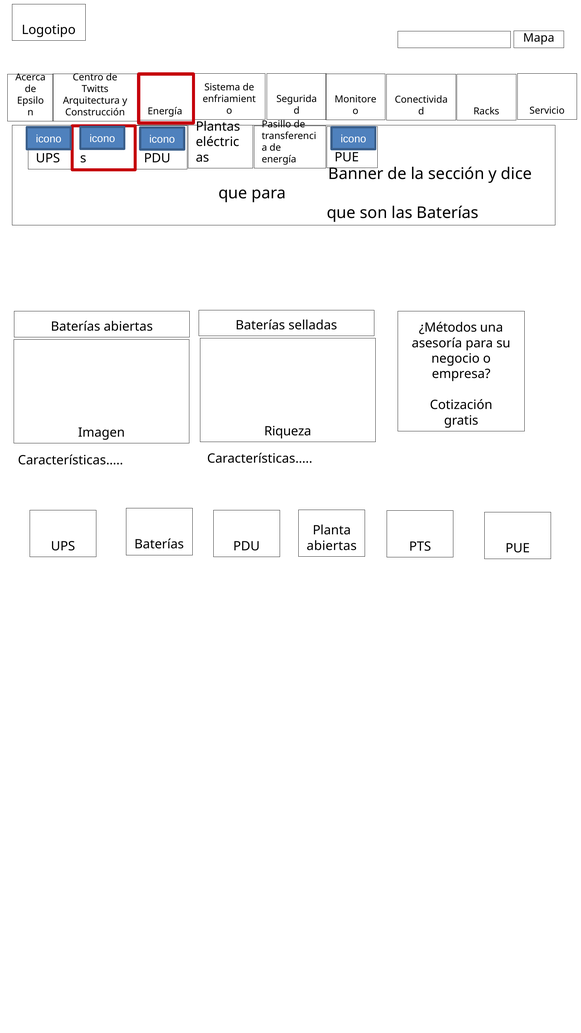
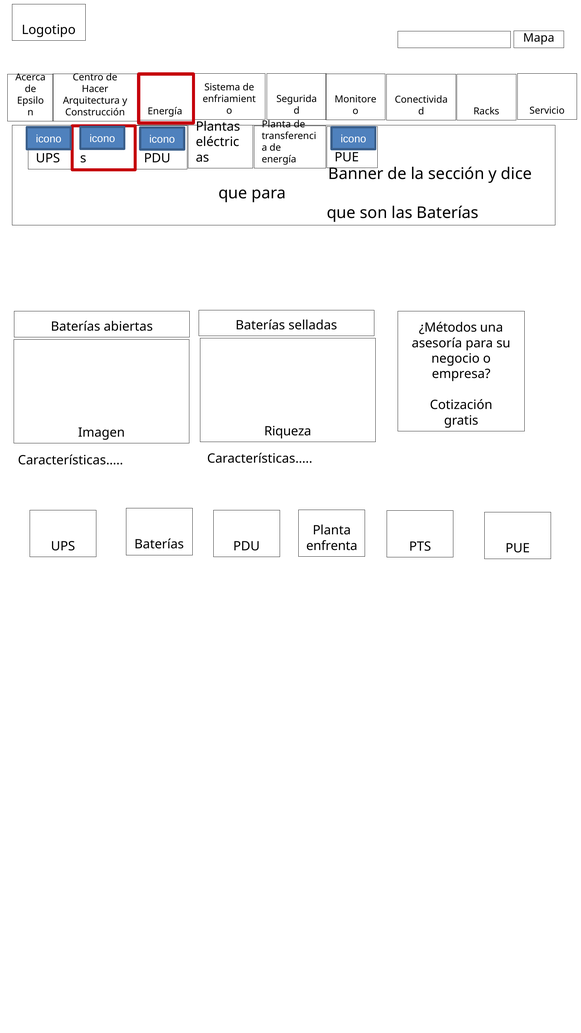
Twitts: Twitts -> Hacer
Pasillo at (276, 124): Pasillo -> Planta
abiertas at (332, 546): abiertas -> enfrenta
